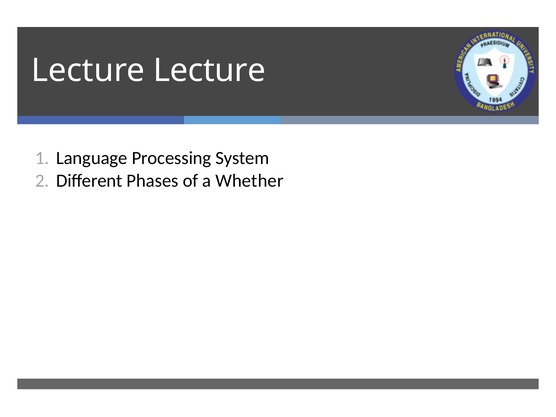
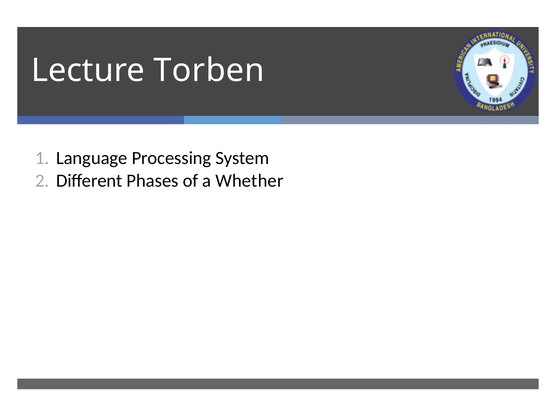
Lecture Lecture: Lecture -> Torben
